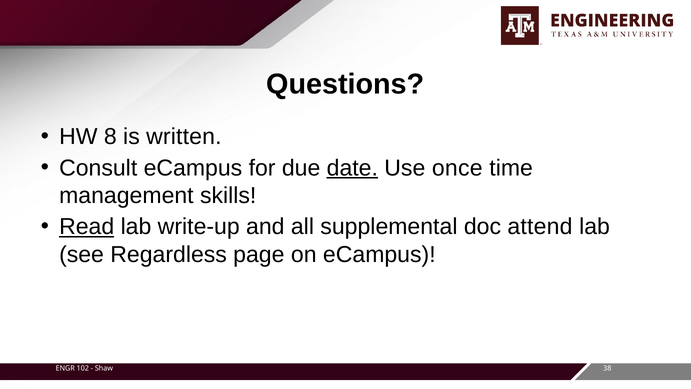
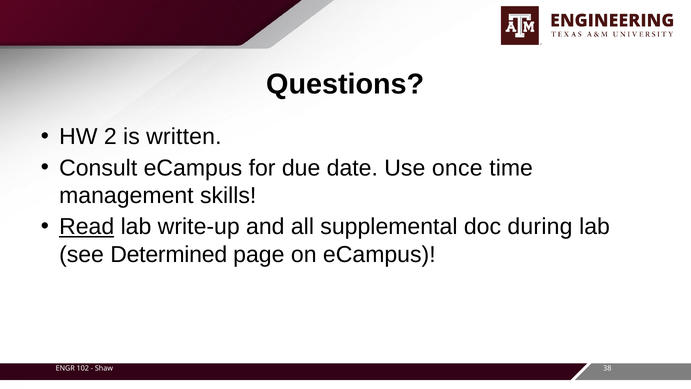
8: 8 -> 2
date underline: present -> none
attend: attend -> during
Regardless: Regardless -> Determined
